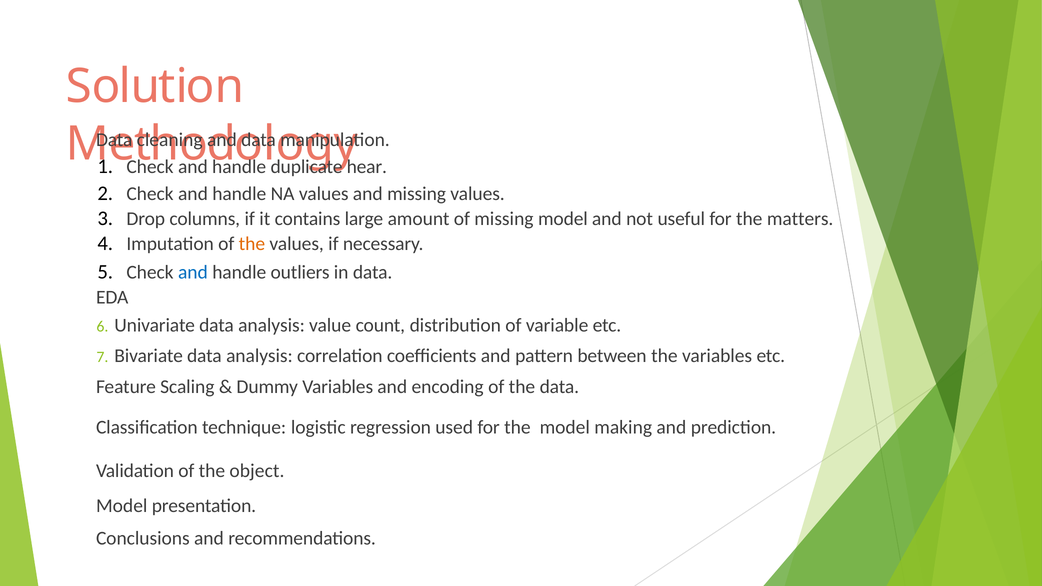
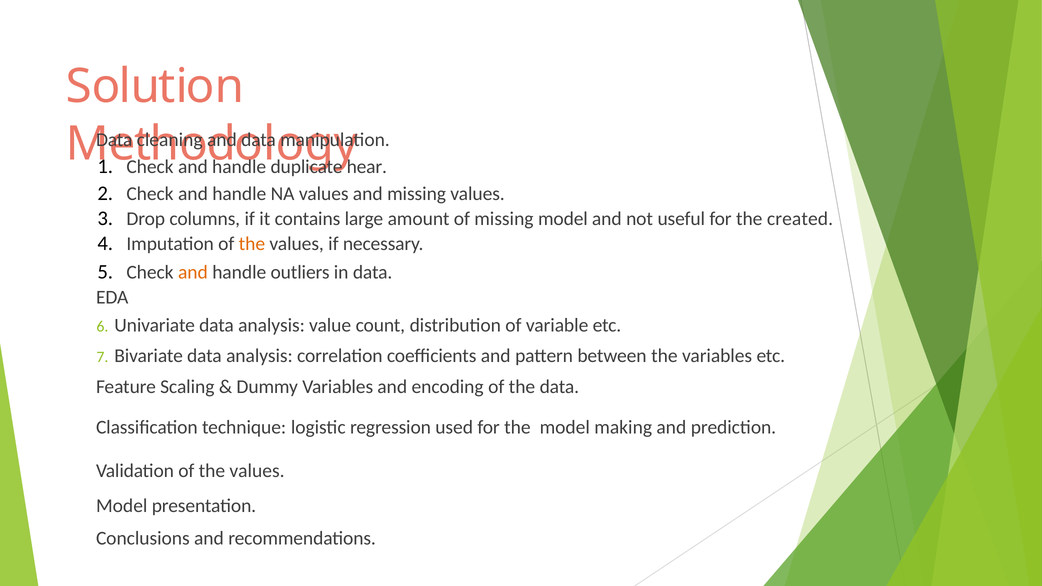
matters: matters -> created
and at (193, 273) colour: blue -> orange
Validation of the object: object -> values
